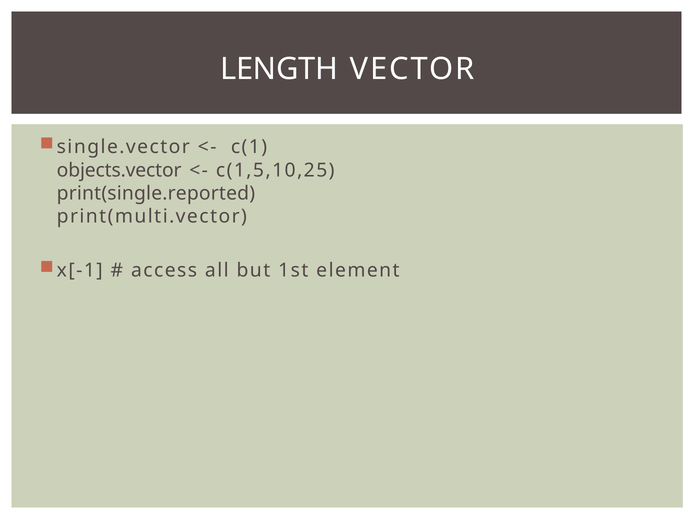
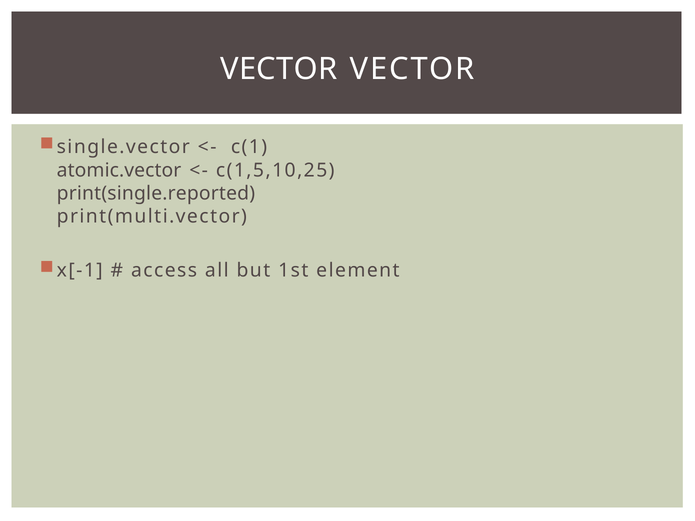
LENGTH at (279, 69): LENGTH -> VECTOR
objects.vector: objects.vector -> atomic.vector
